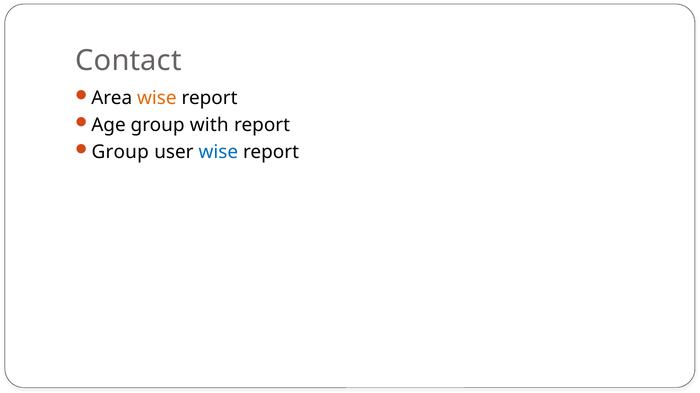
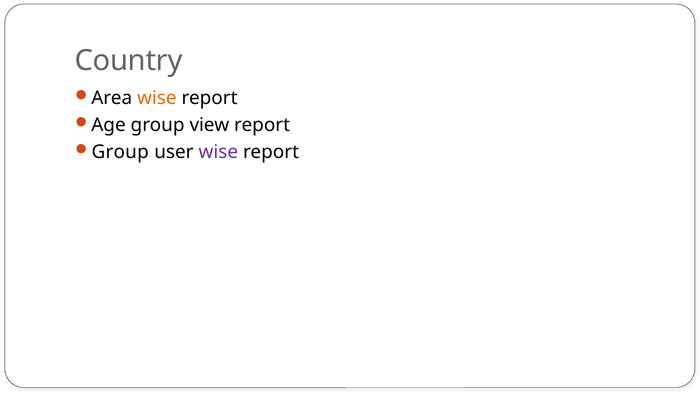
Contact: Contact -> Country
with: with -> view
wise at (218, 152) colour: blue -> purple
